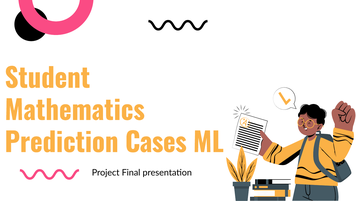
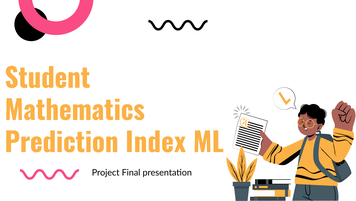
Cases: Cases -> Index
